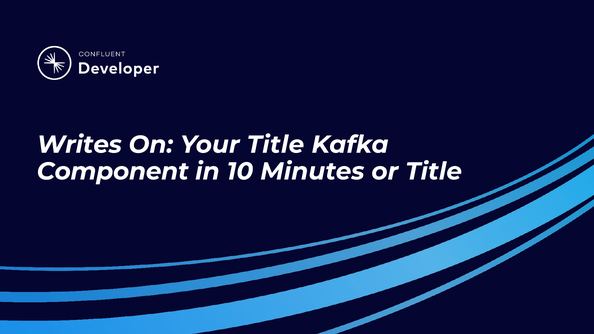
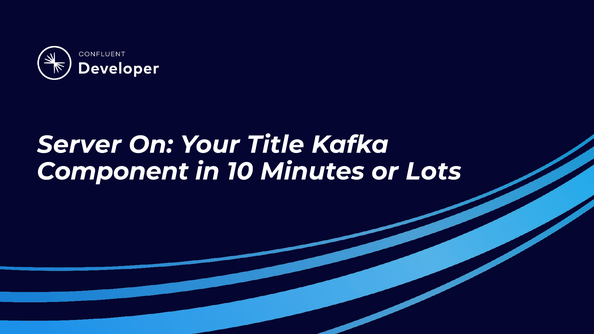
Writes: Writes -> Server
or Title: Title -> Lots
